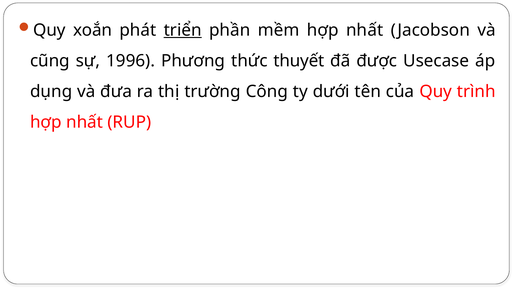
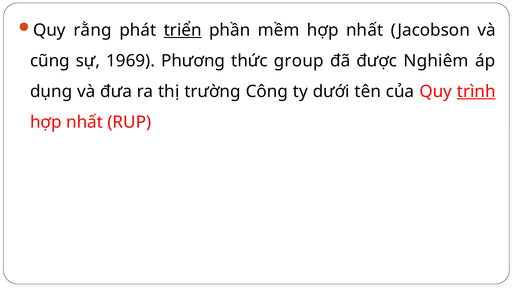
xoắn: xoắn -> rằng
1996: 1996 -> 1969
thuyết: thuyết -> group
Usecase: Usecase -> Nghiêm
trình underline: none -> present
